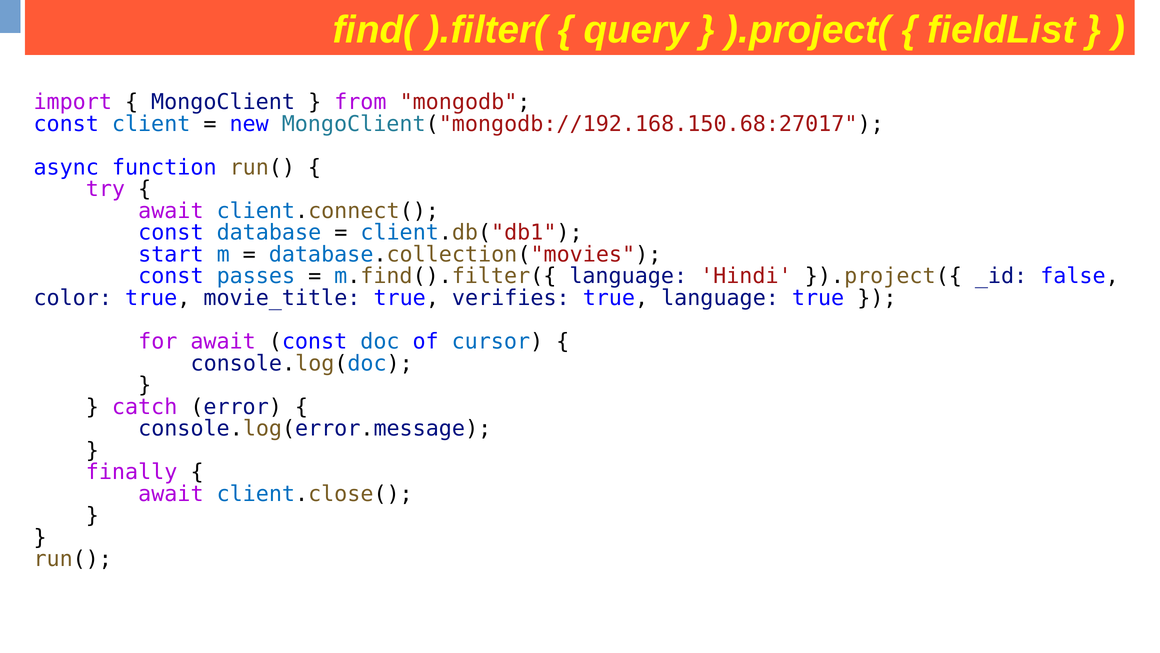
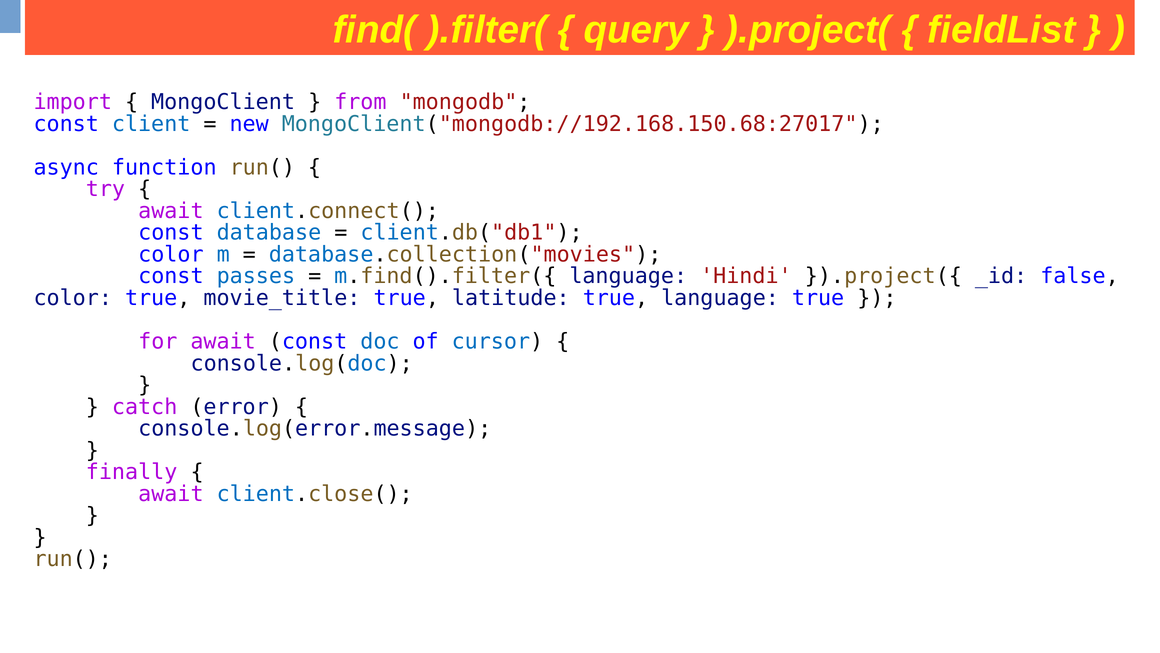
start at (171, 254): start -> color
verifies: verifies -> latitude
